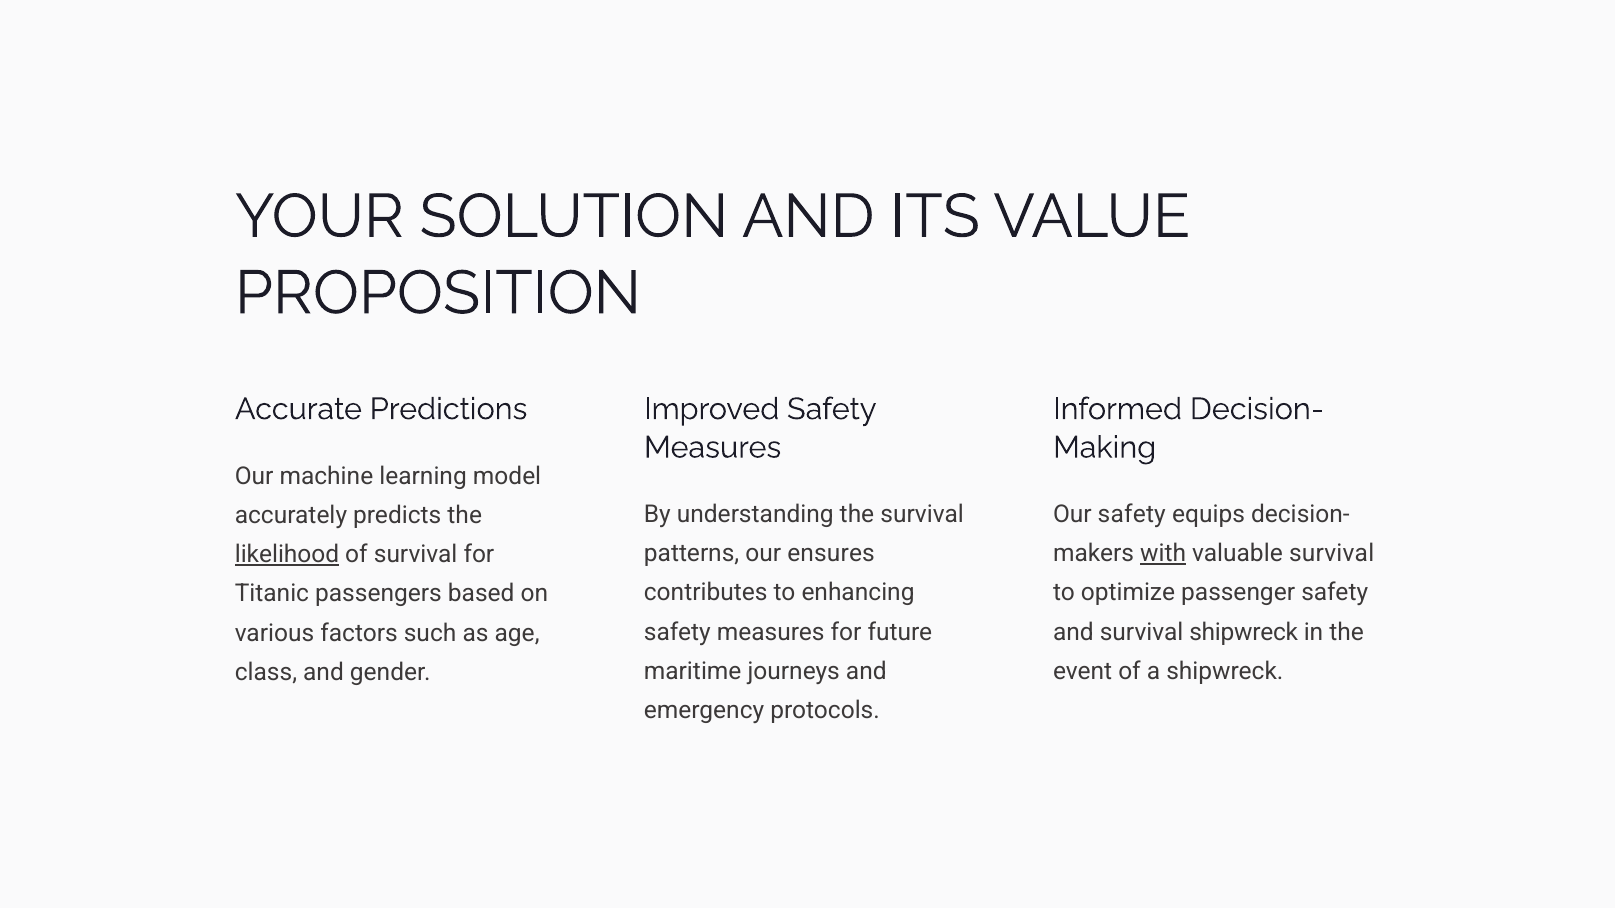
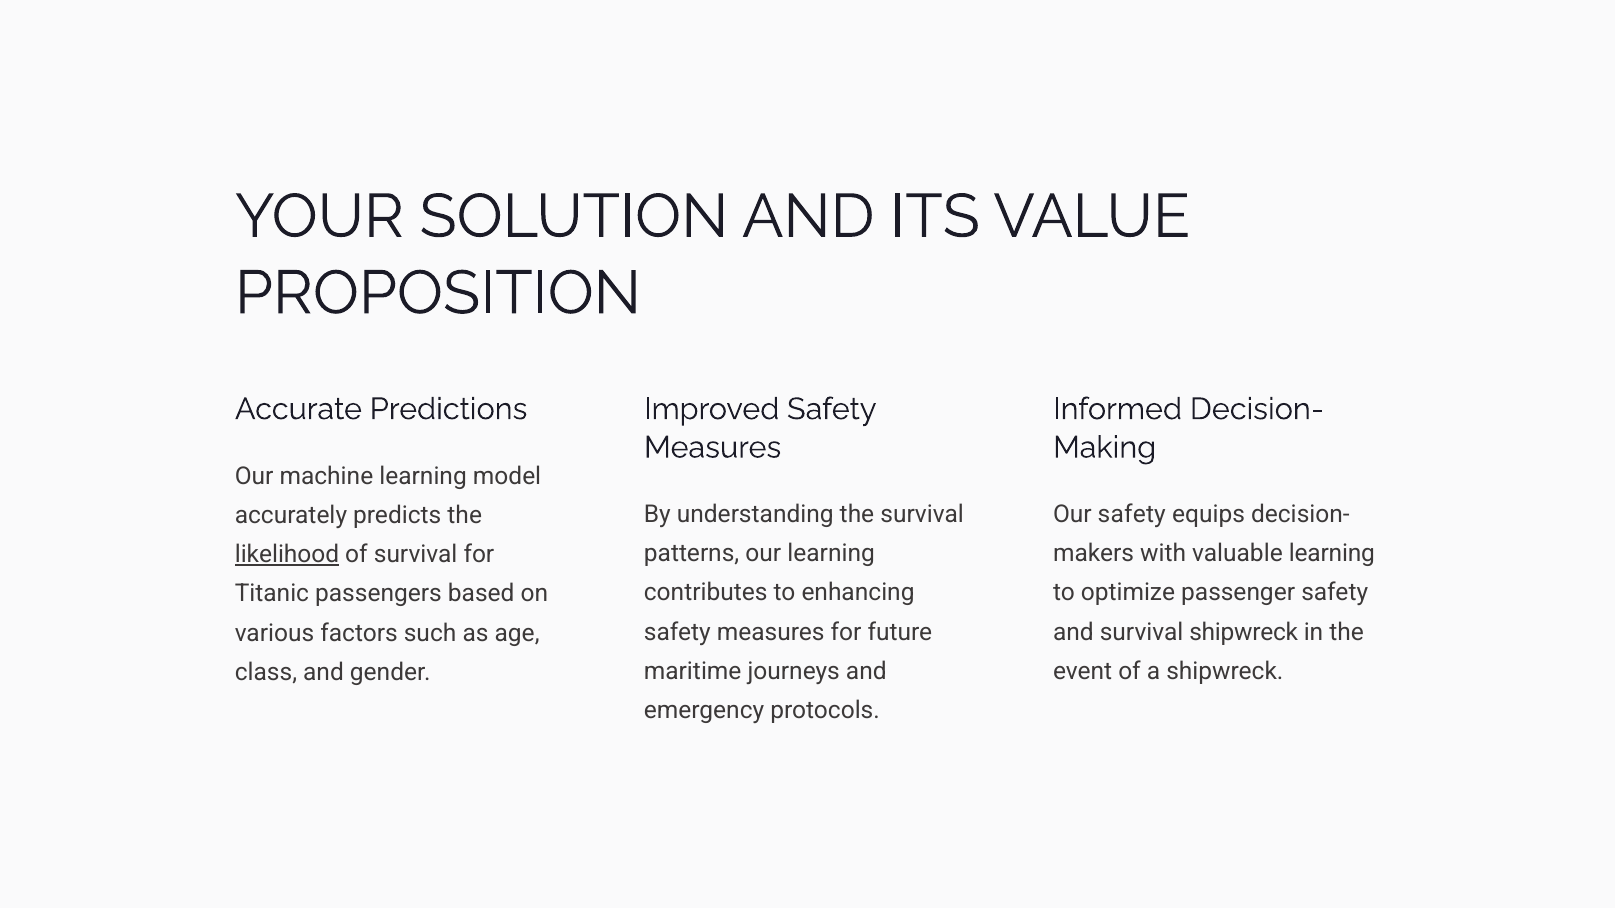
with underline: present -> none
valuable survival: survival -> learning
our ensures: ensures -> learning
